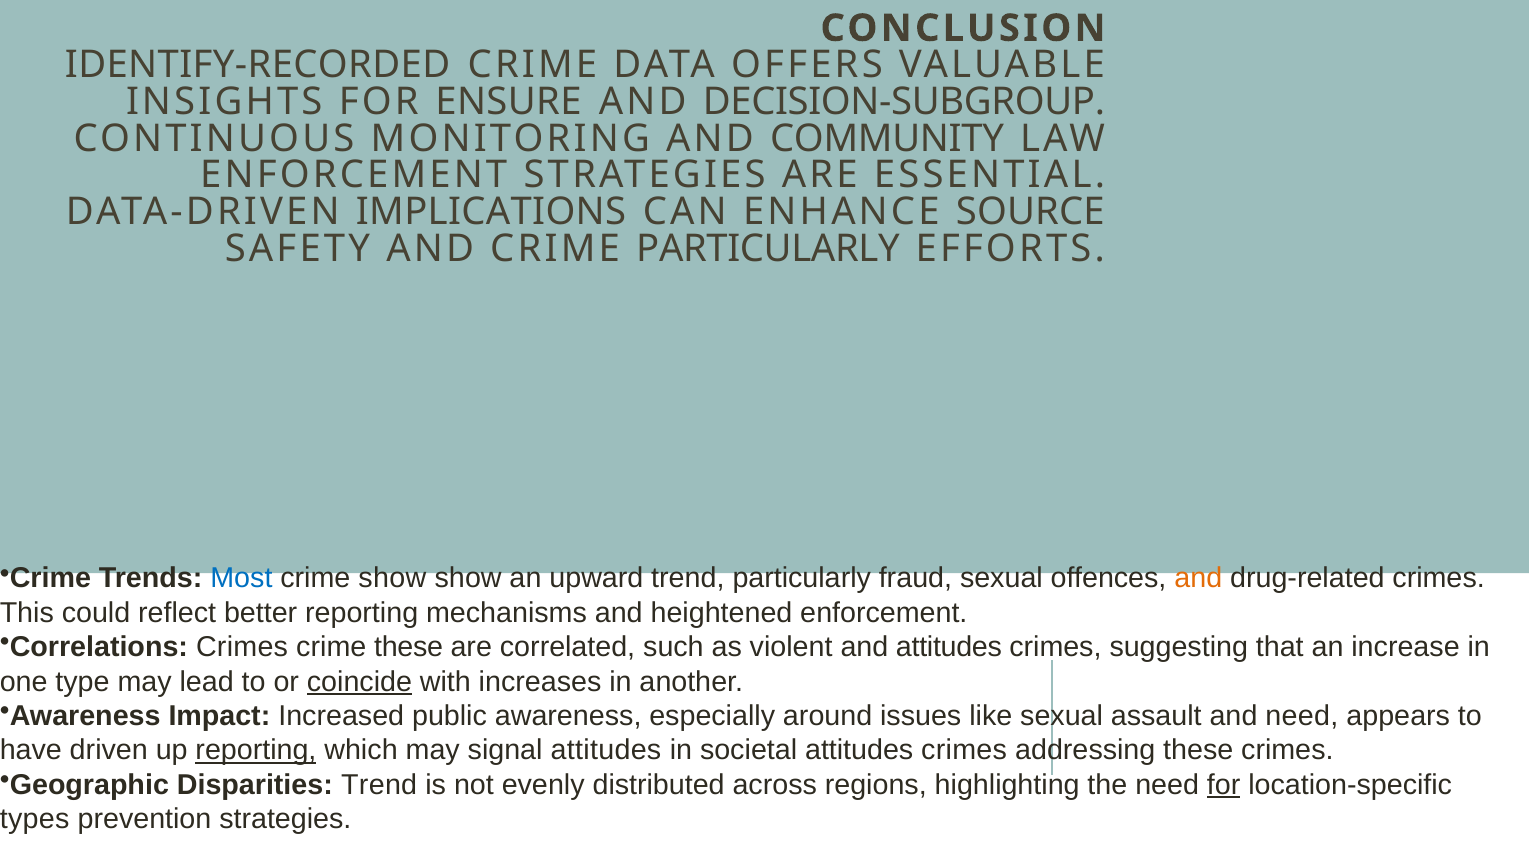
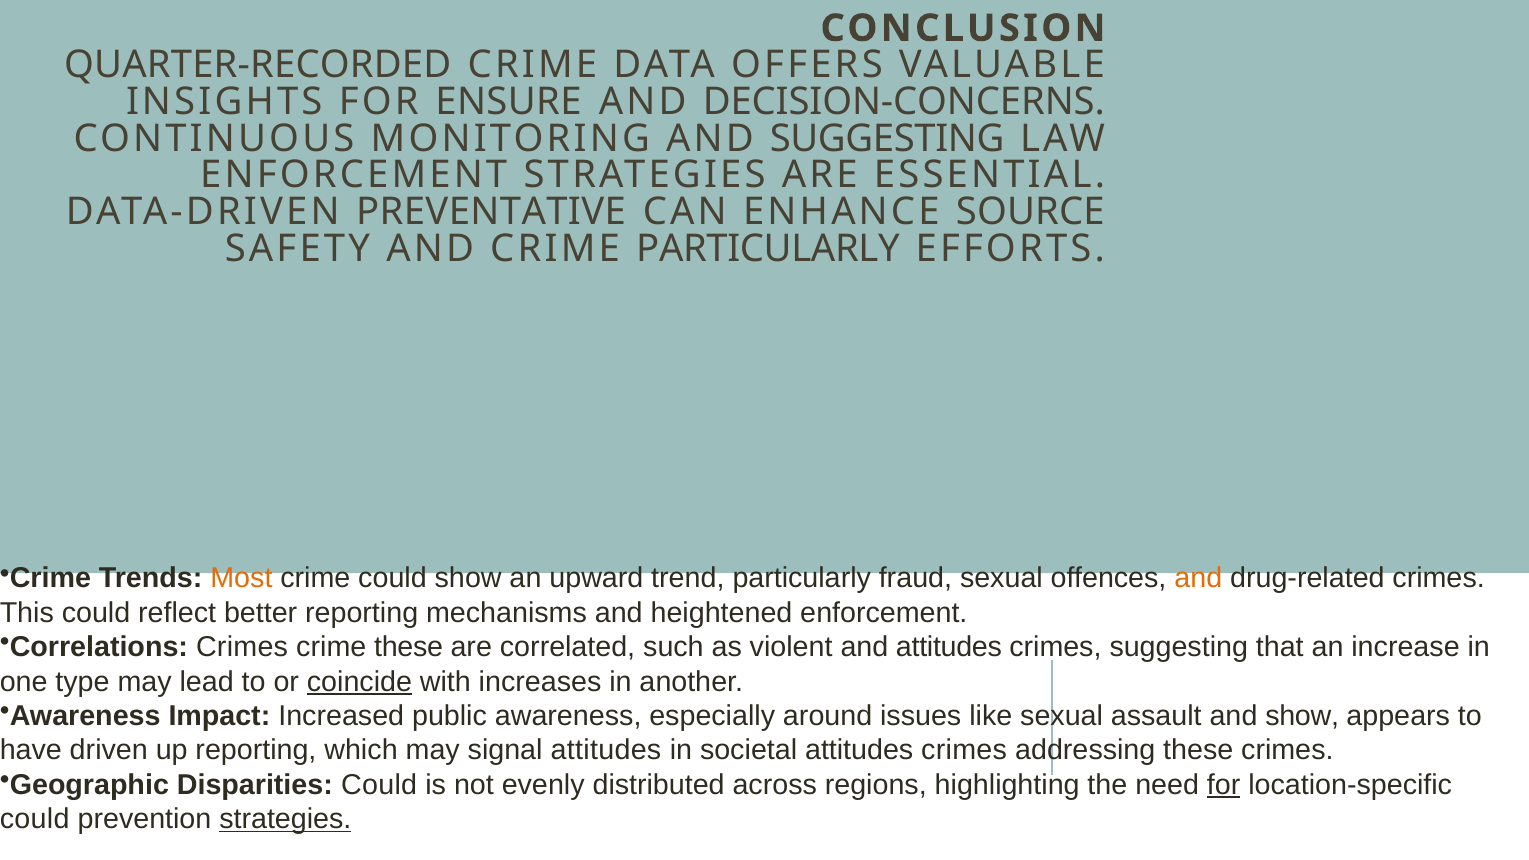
IDENTIFY-RECORDED: IDENTIFY-RECORDED -> QUARTER-RECORDED
DECISION-SUBGROUP: DECISION-SUBGROUP -> DECISION-CONCERNS
AND COMMUNITY: COMMUNITY -> SUGGESTING
IMPLICATIONS: IMPLICATIONS -> PREVENTATIVE
Most colour: blue -> orange
crime show: show -> could
and need: need -> show
reporting at (256, 750) underline: present -> none
Disparities Trend: Trend -> Could
types at (35, 819): types -> could
strategies at (285, 819) underline: none -> present
